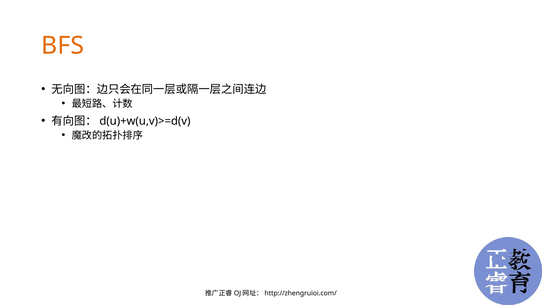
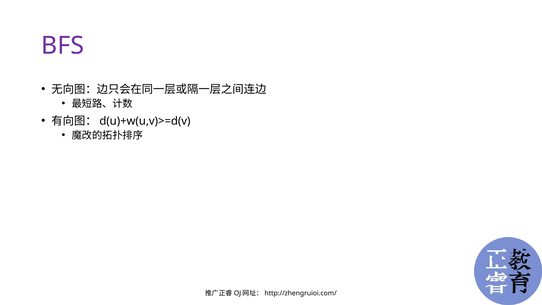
BFS colour: orange -> purple
